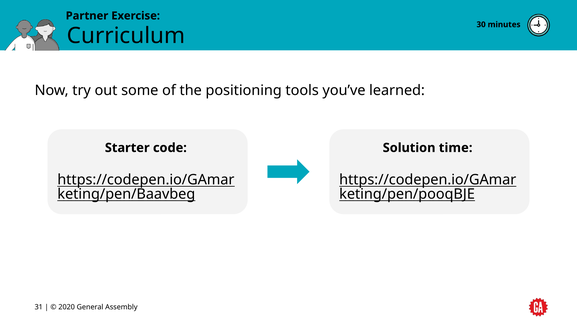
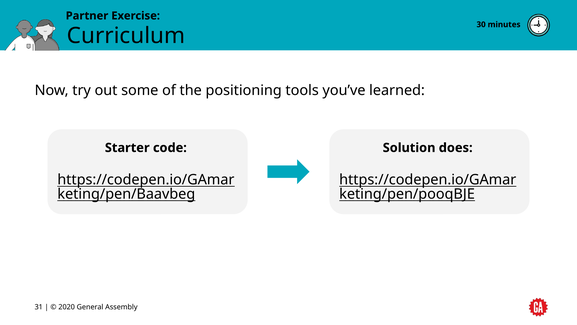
time: time -> does
